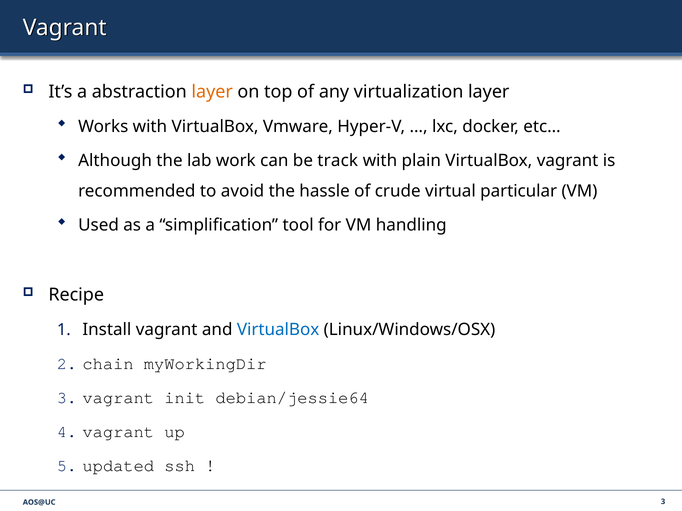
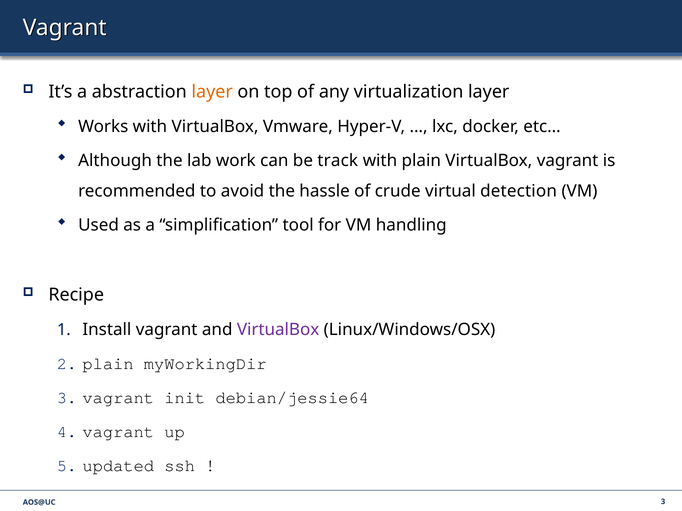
particular: particular -> detection
VirtualBox at (278, 330) colour: blue -> purple
chain at (108, 364): chain -> plain
